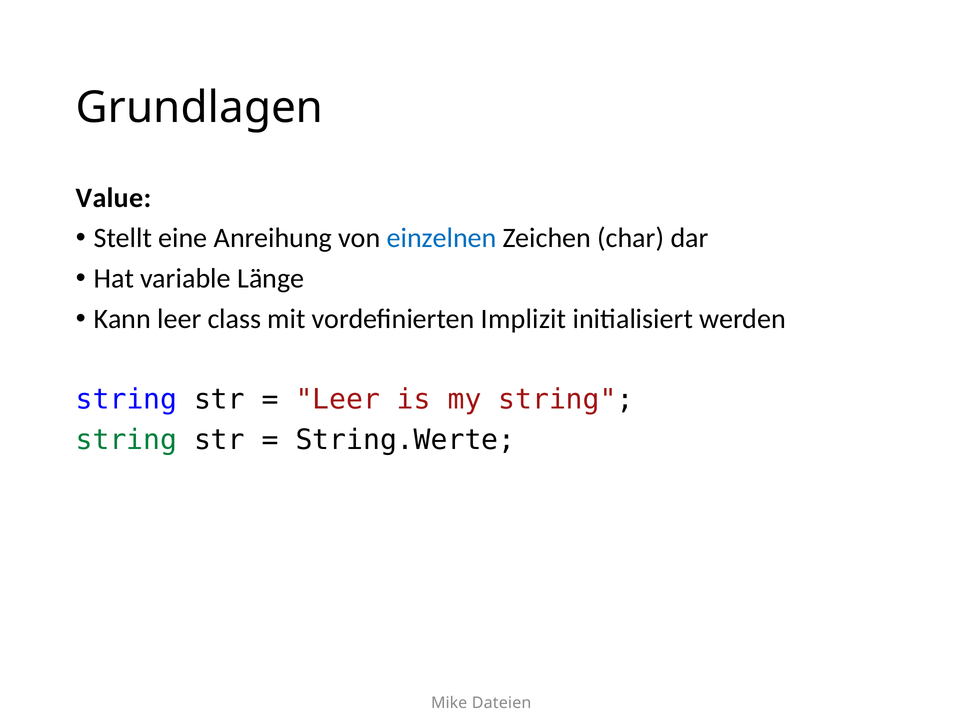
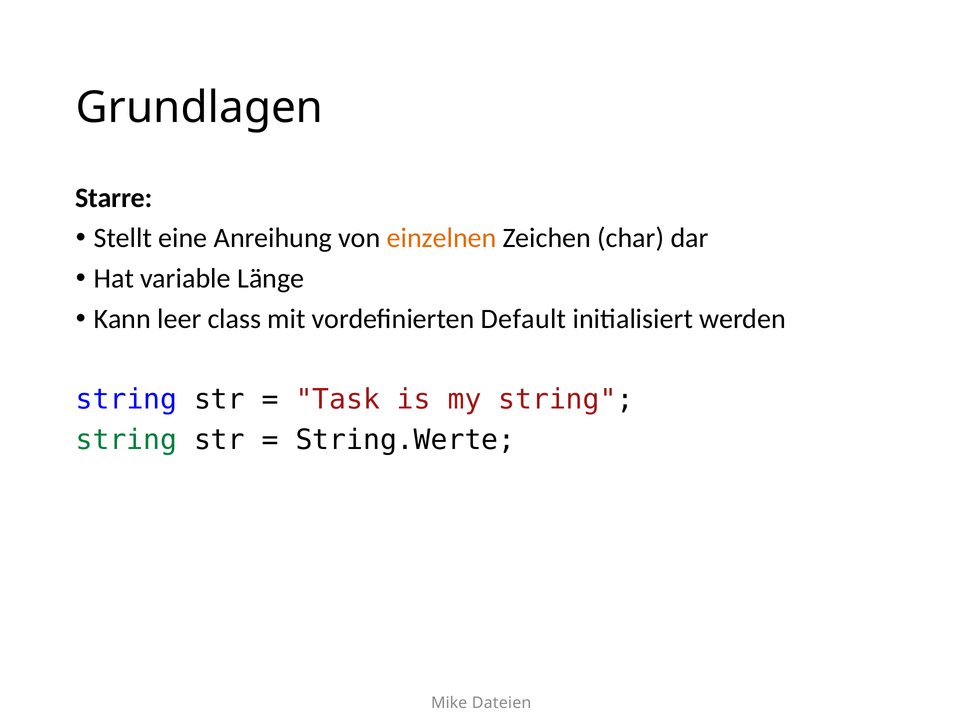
Value: Value -> Starre
einzelnen colour: blue -> orange
Implizit: Implizit -> Default
Leer at (338, 400): Leer -> Task
